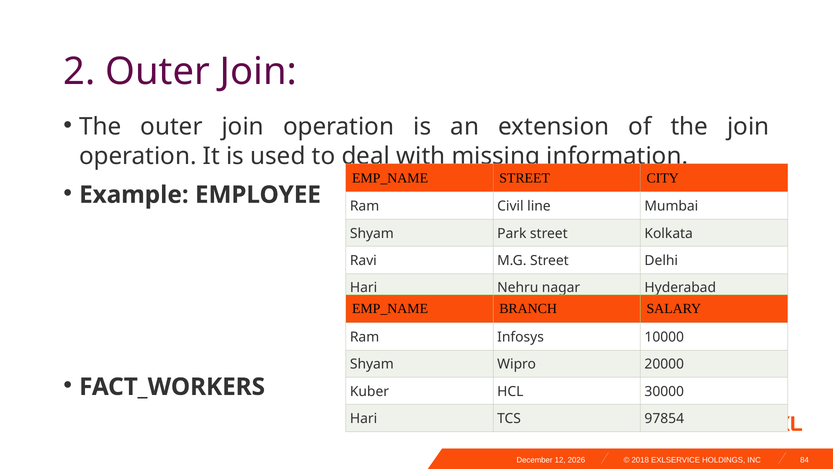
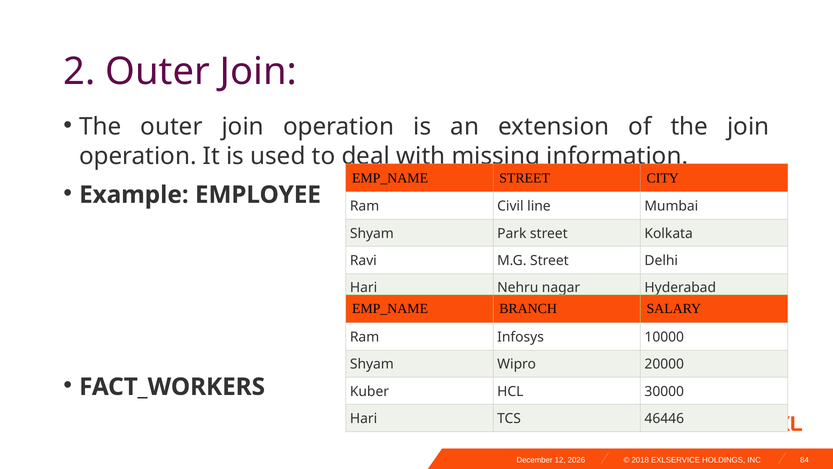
97854: 97854 -> 46446
